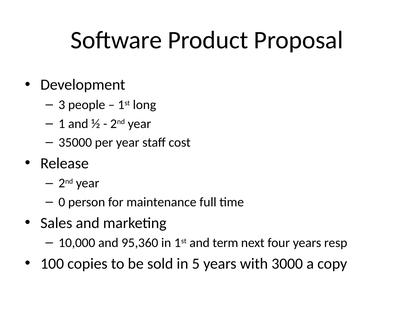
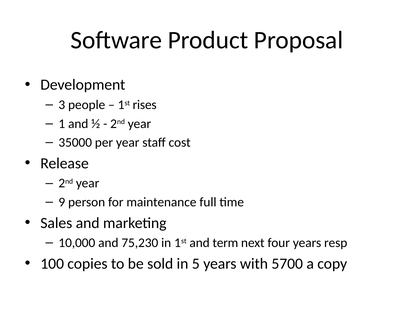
long: long -> rises
0: 0 -> 9
95,360: 95,360 -> 75,230
3000: 3000 -> 5700
